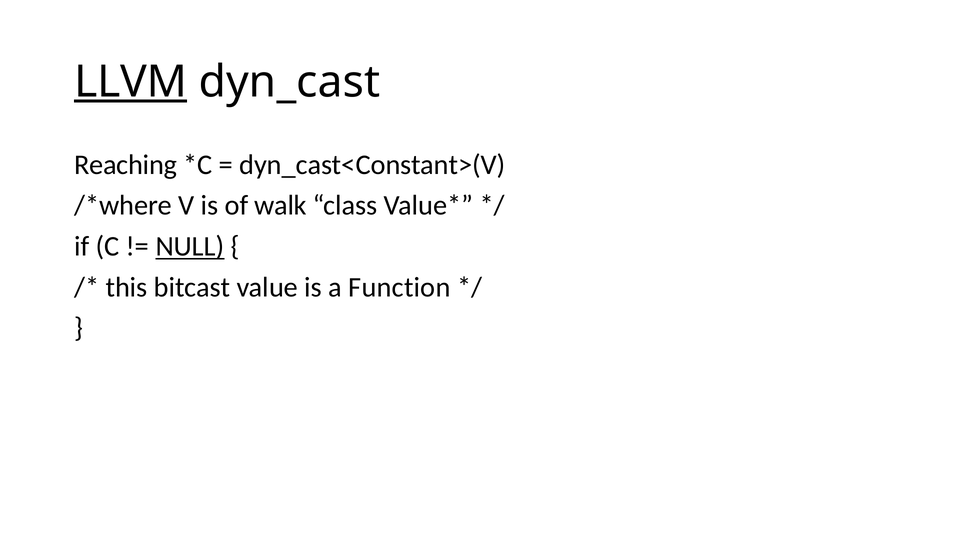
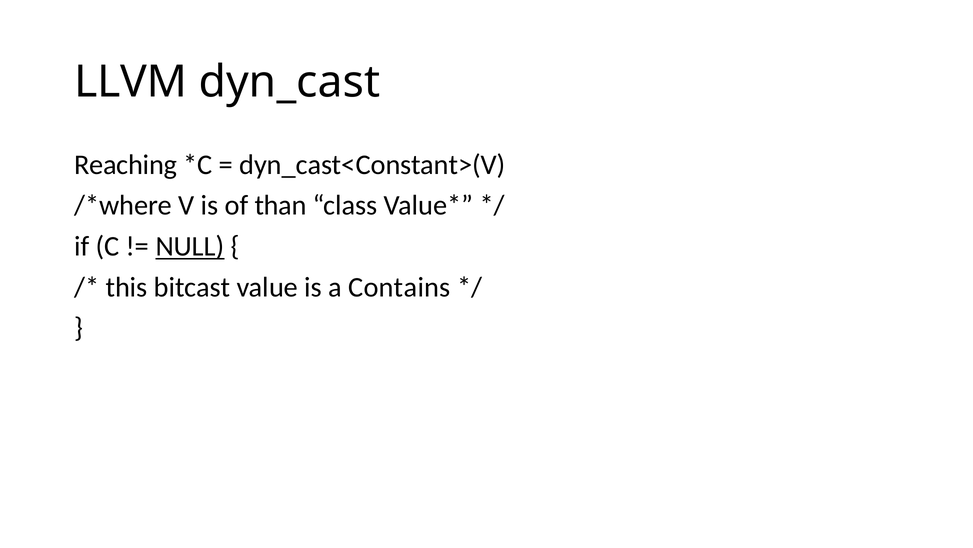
LLVM underline: present -> none
walk: walk -> than
Function: Function -> Contains
